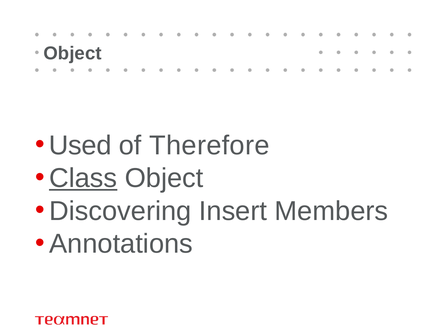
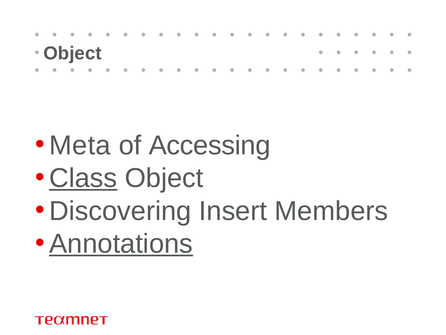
Used: Used -> Meta
Therefore: Therefore -> Accessing
Annotations underline: none -> present
